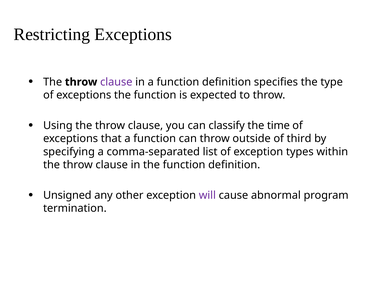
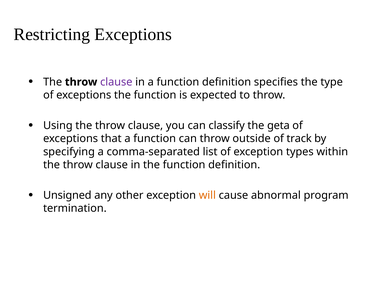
time: time -> geta
third: third -> track
will colour: purple -> orange
